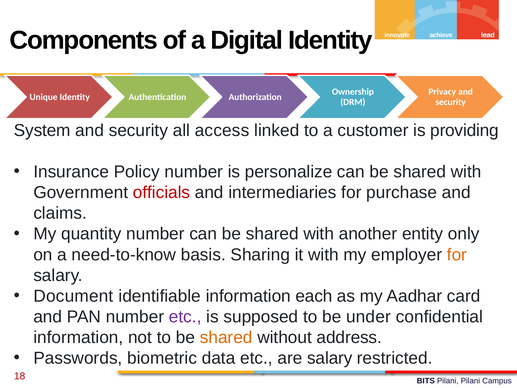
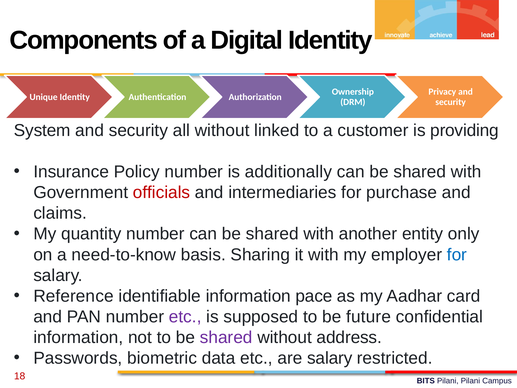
all access: access -> without
personalize: personalize -> additionally
for at (457, 254) colour: orange -> blue
Document: Document -> Reference
each: each -> pace
under: under -> future
shared at (226, 337) colour: orange -> purple
